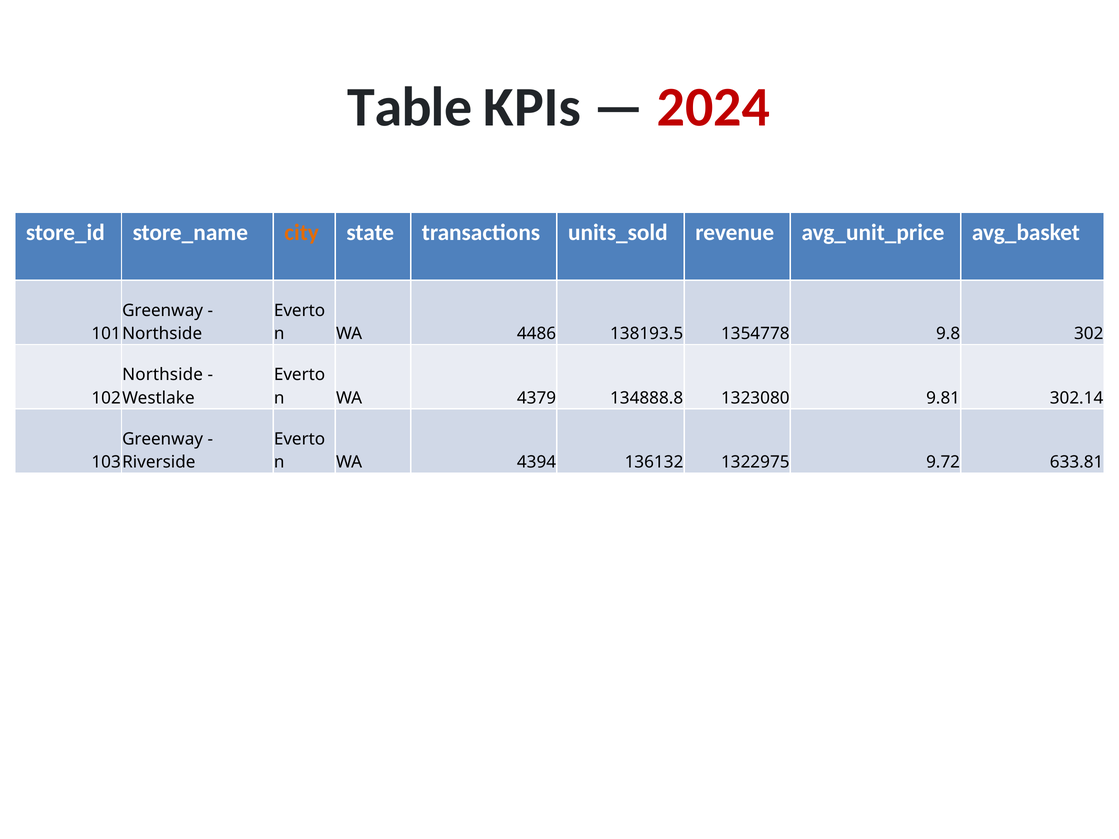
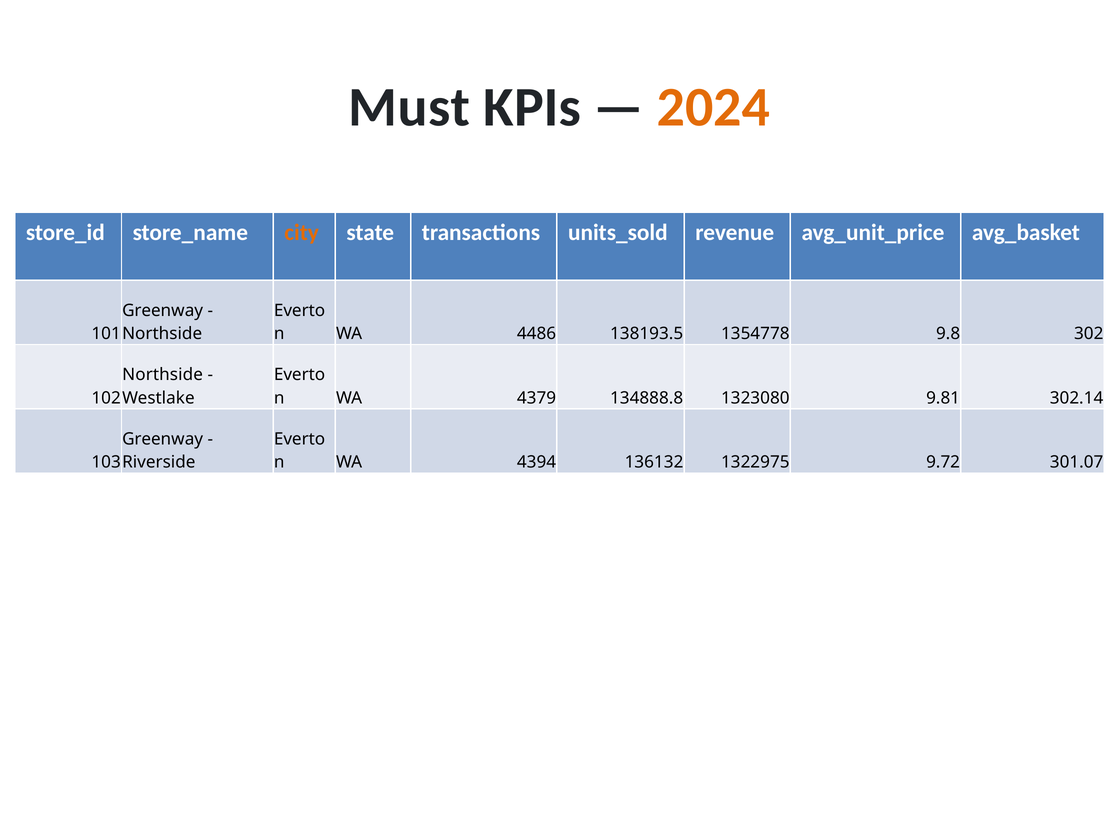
Table: Table -> Must
2024 colour: red -> orange
633.81: 633.81 -> 301.07
